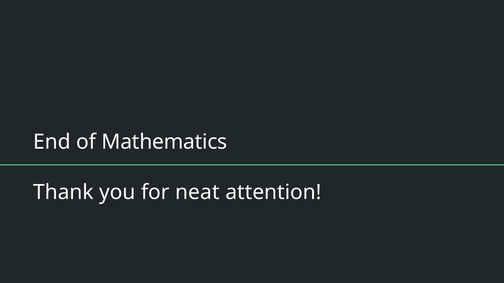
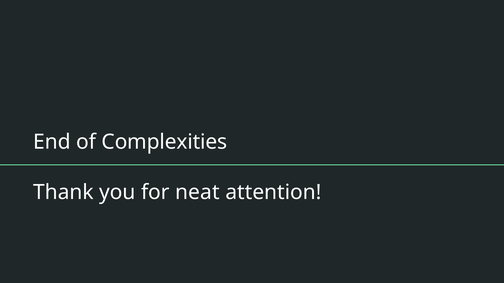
Mathematics: Mathematics -> Complexities
